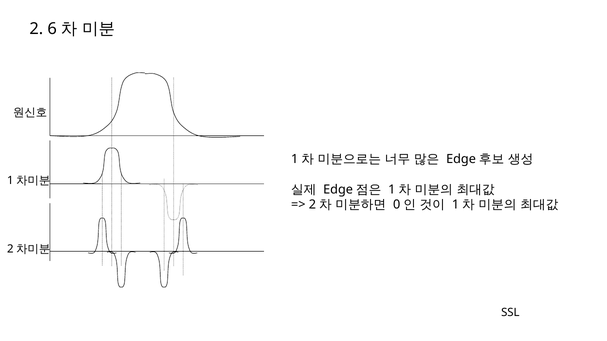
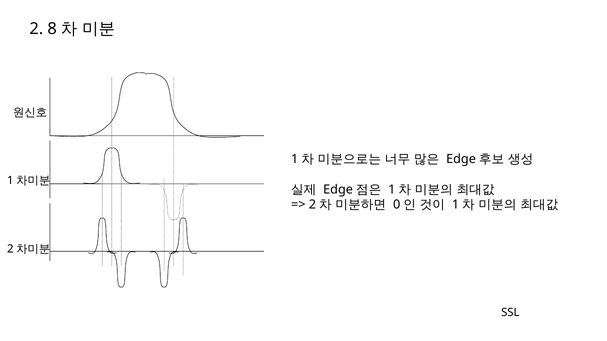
6: 6 -> 8
